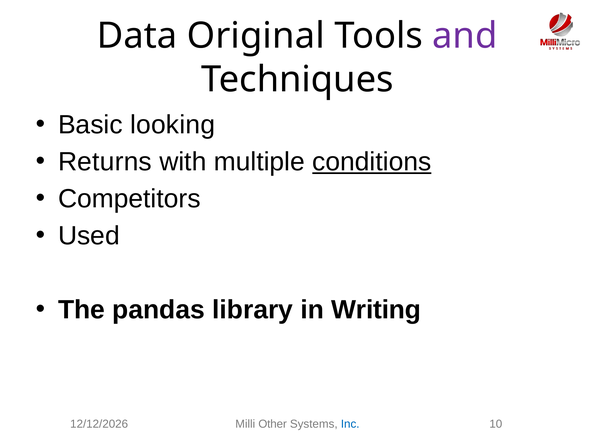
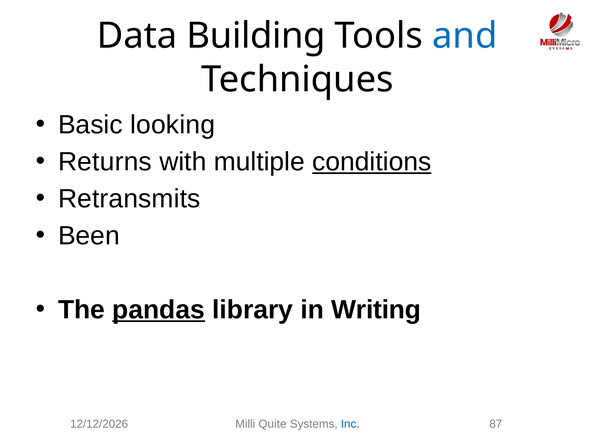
Original: Original -> Building
and colour: purple -> blue
Competitors: Competitors -> Retransmits
Used: Used -> Been
pandas underline: none -> present
Other: Other -> Quite
10: 10 -> 87
